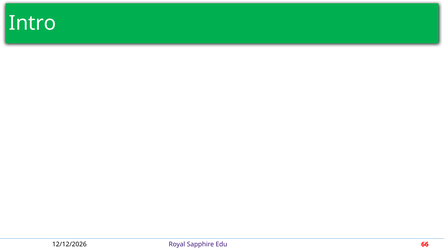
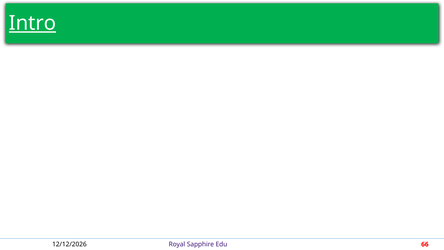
Intro underline: none -> present
